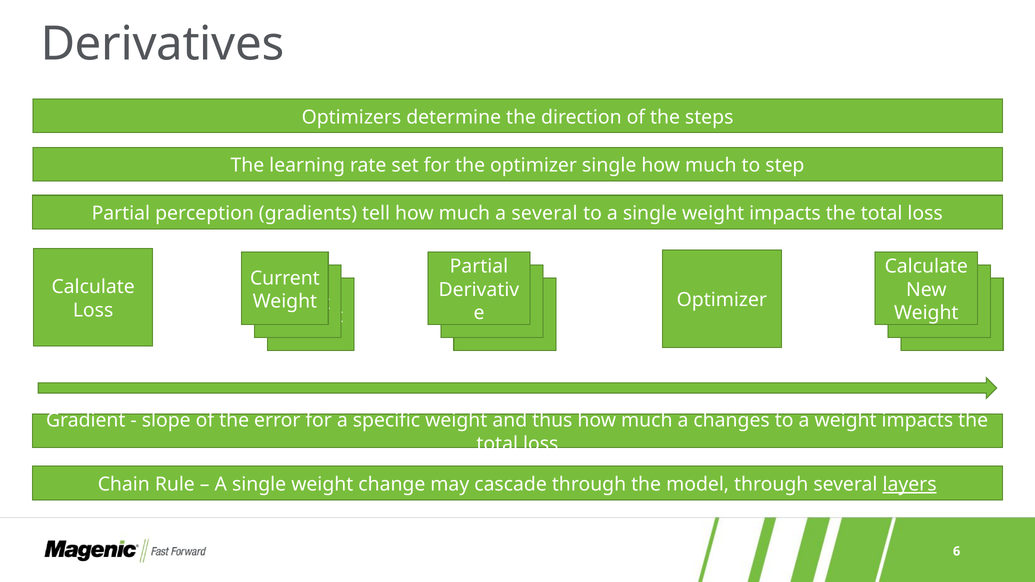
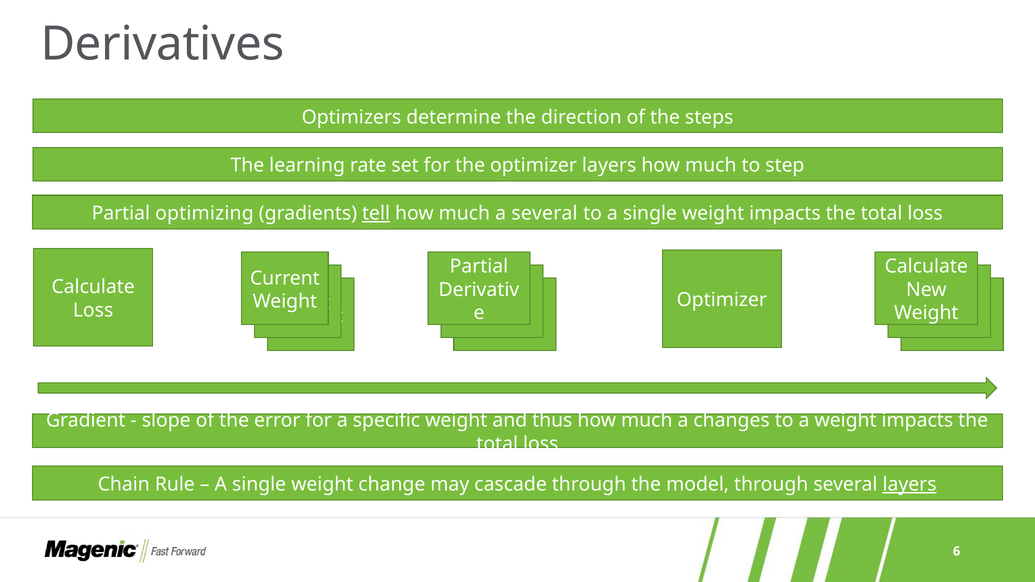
optimizer single: single -> layers
perception: perception -> optimizing
tell underline: none -> present
